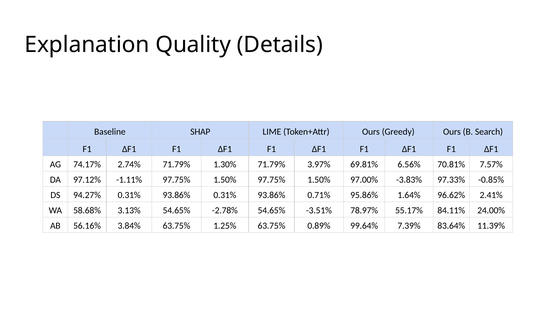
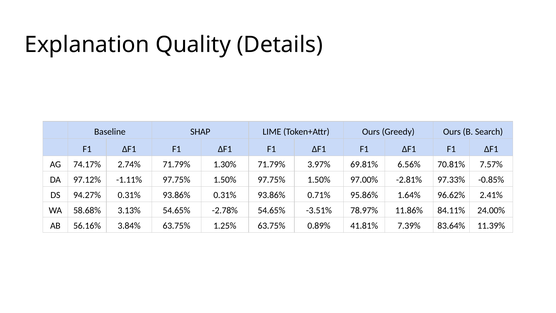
-3.83%: -3.83% -> -2.81%
55.17%: 55.17% -> 11.86%
99.64%: 99.64% -> 41.81%
